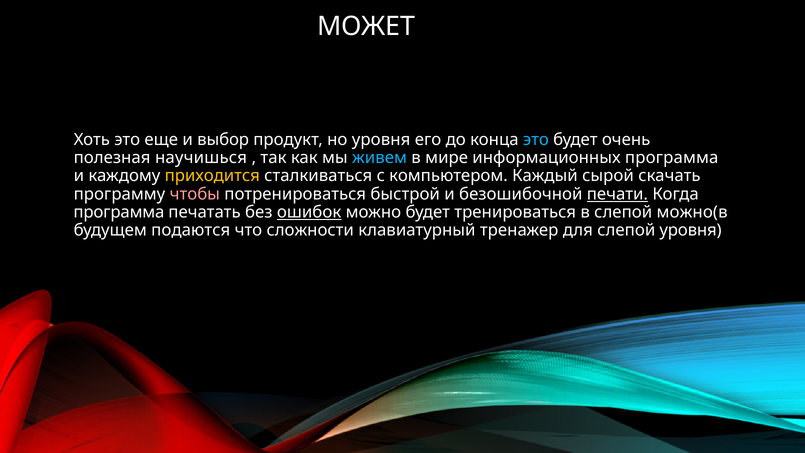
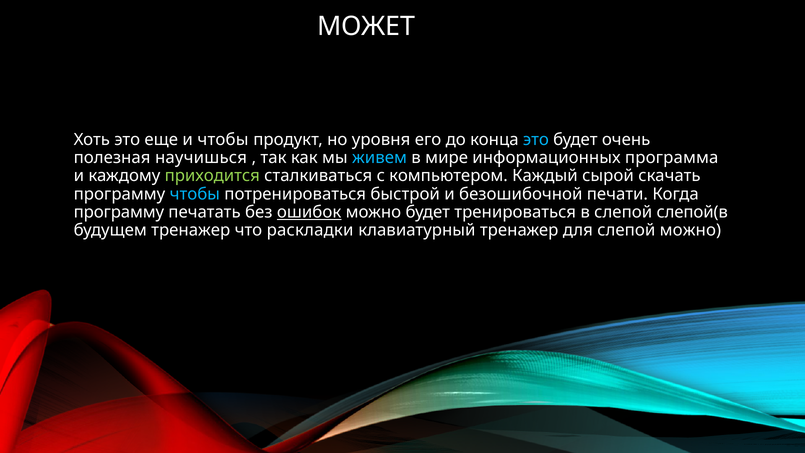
и выбор: выбор -> чтобы
приходится colour: yellow -> light green
чтобы at (195, 194) colour: pink -> light blue
печати underline: present -> none
программа at (119, 212): программа -> программу
можно(в: можно(в -> слепой(в
будущем подаются: подаются -> тренажер
сложности: сложности -> раскладки
слепой уровня: уровня -> можно
